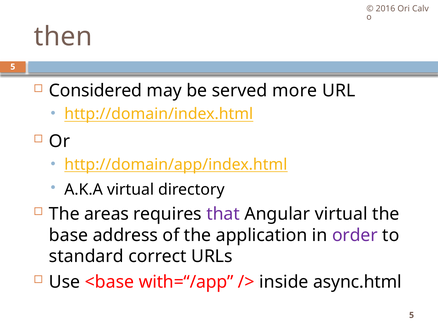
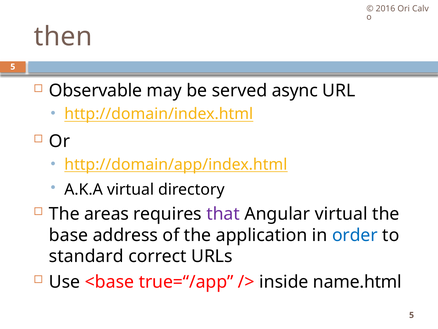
Considered: Considered -> Observable
more: more -> async
order colour: purple -> blue
with=“/app: with=“/app -> true=“/app
async.html: async.html -> name.html
